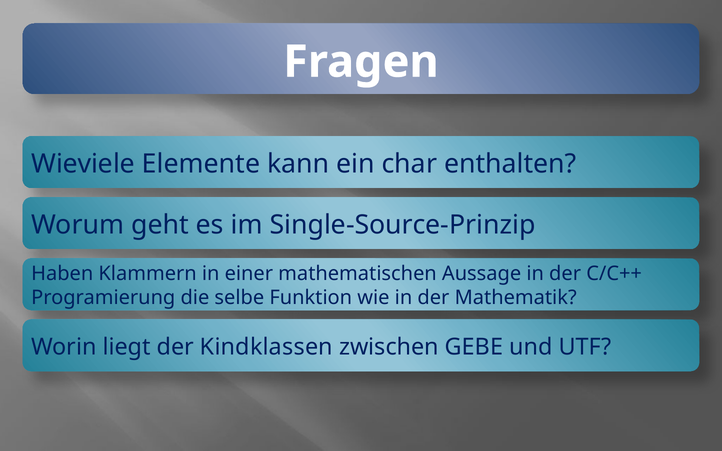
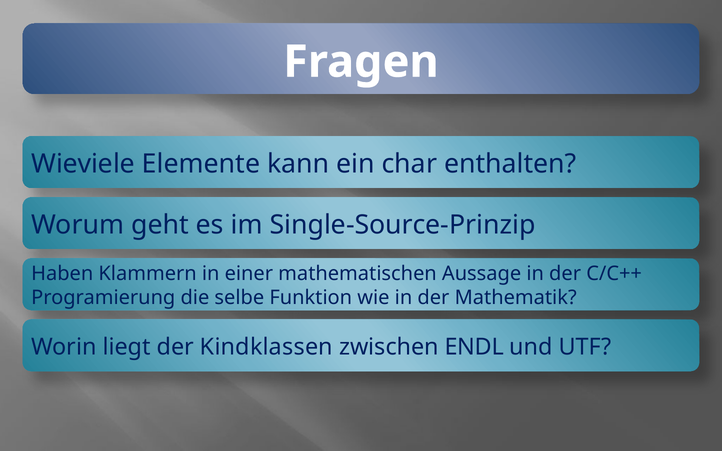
GEBE: GEBE -> ENDL
